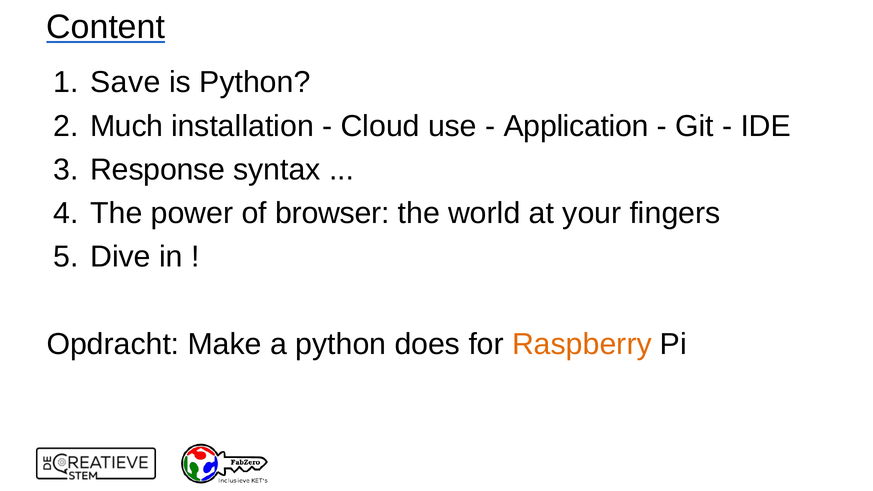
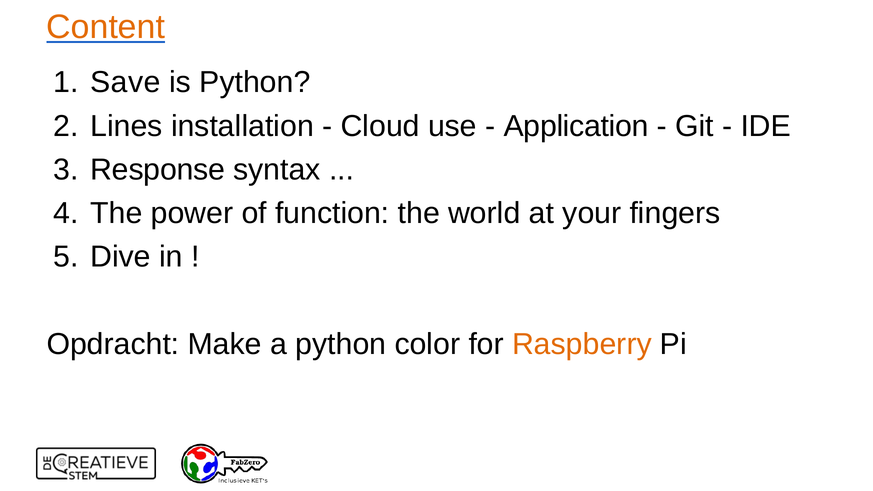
Content colour: black -> orange
Much: Much -> Lines
browser: browser -> function
does: does -> color
